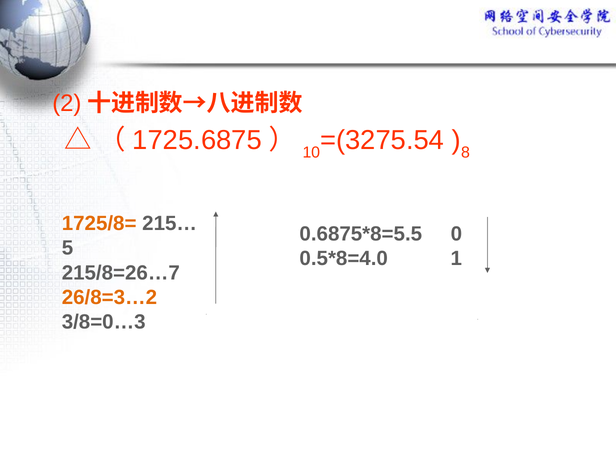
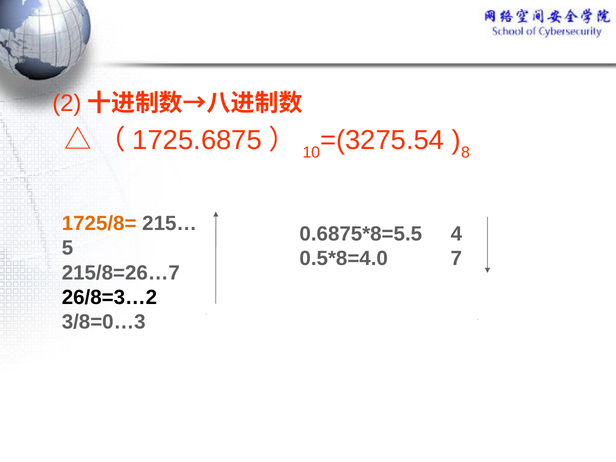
0: 0 -> 4
1: 1 -> 7
26/8=3…2 colour: orange -> black
